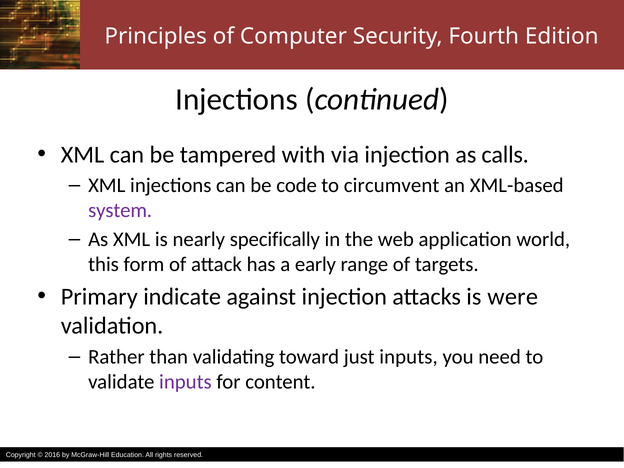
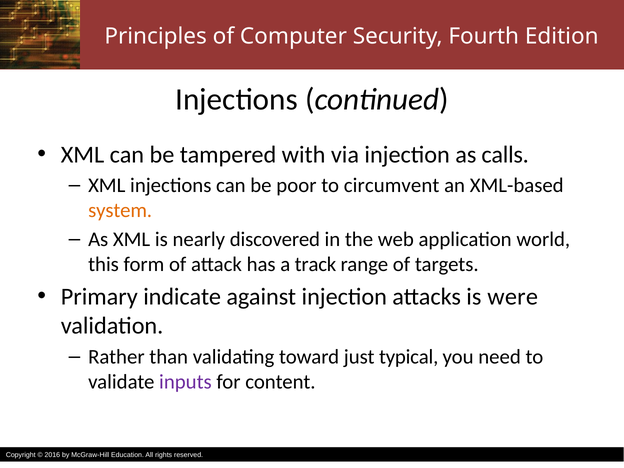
code: code -> poor
system colour: purple -> orange
specifically: specifically -> discovered
early: early -> track
just inputs: inputs -> typical
